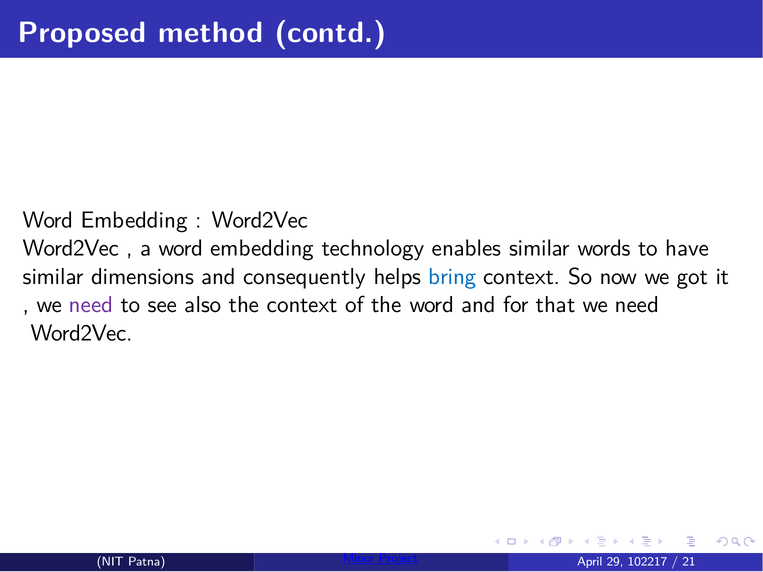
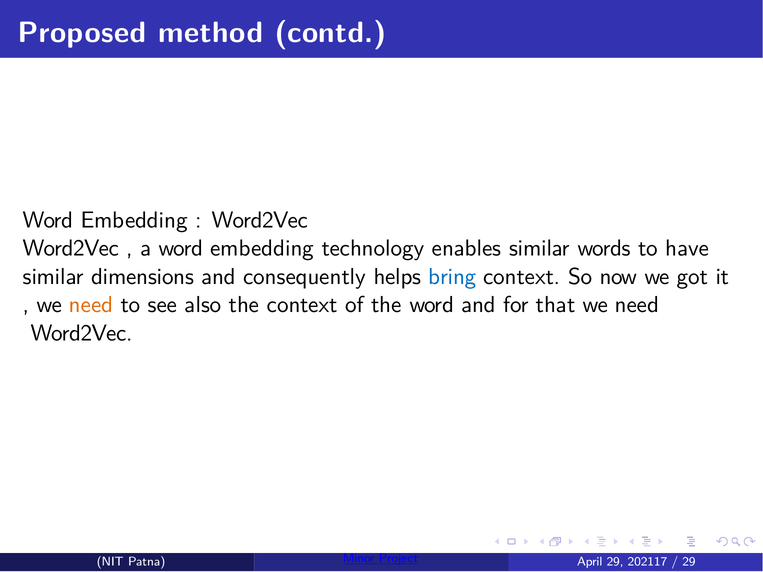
need at (91, 305) colour: purple -> orange
102217: 102217 -> 202117
21 at (689, 562): 21 -> 29
